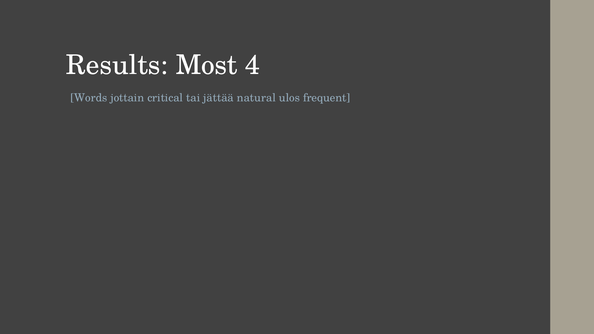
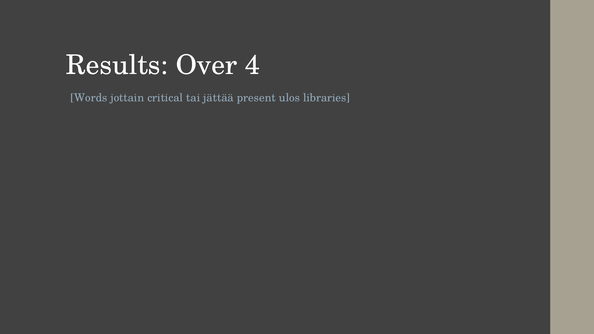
Most: Most -> Over
natural: natural -> present
frequent: frequent -> libraries
